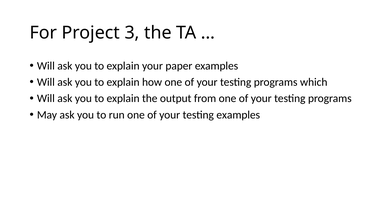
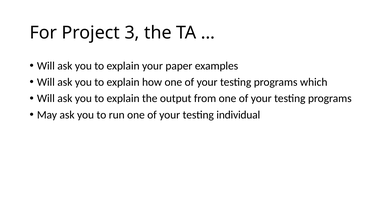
testing examples: examples -> individual
